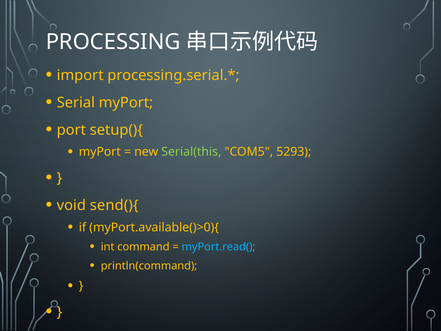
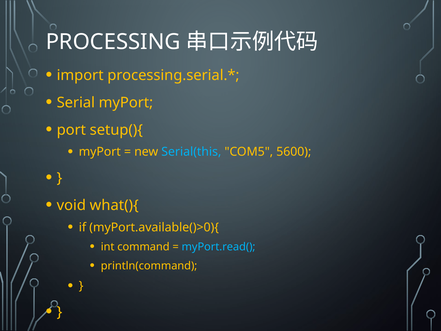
Serial(this colour: light green -> light blue
5293: 5293 -> 5600
send(){: send(){ -> what(){
